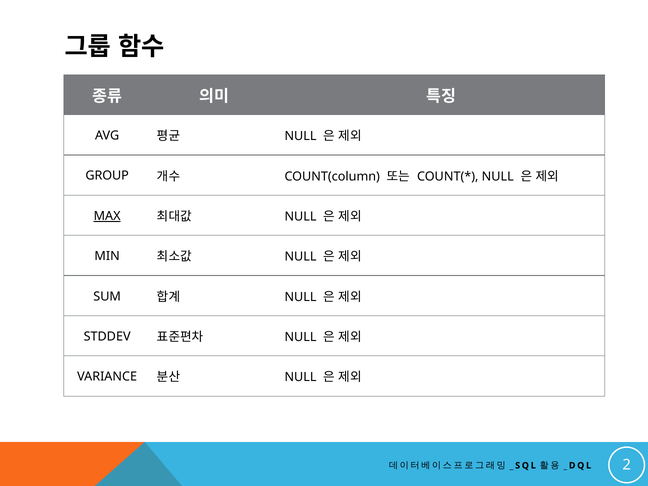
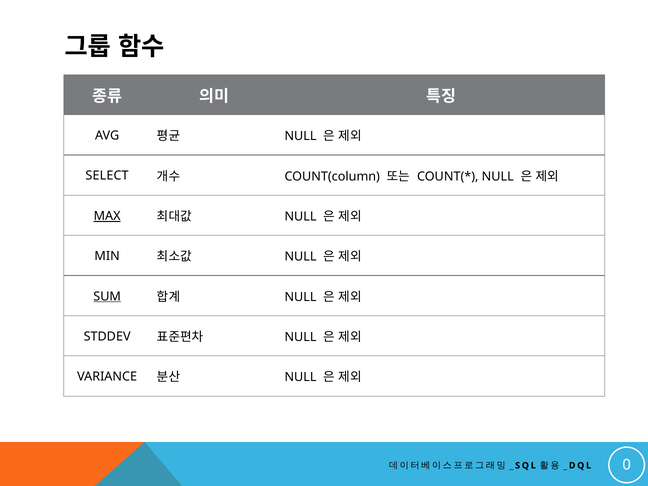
GROUP: GROUP -> SELECT
SUM underline: none -> present
2: 2 -> 0
